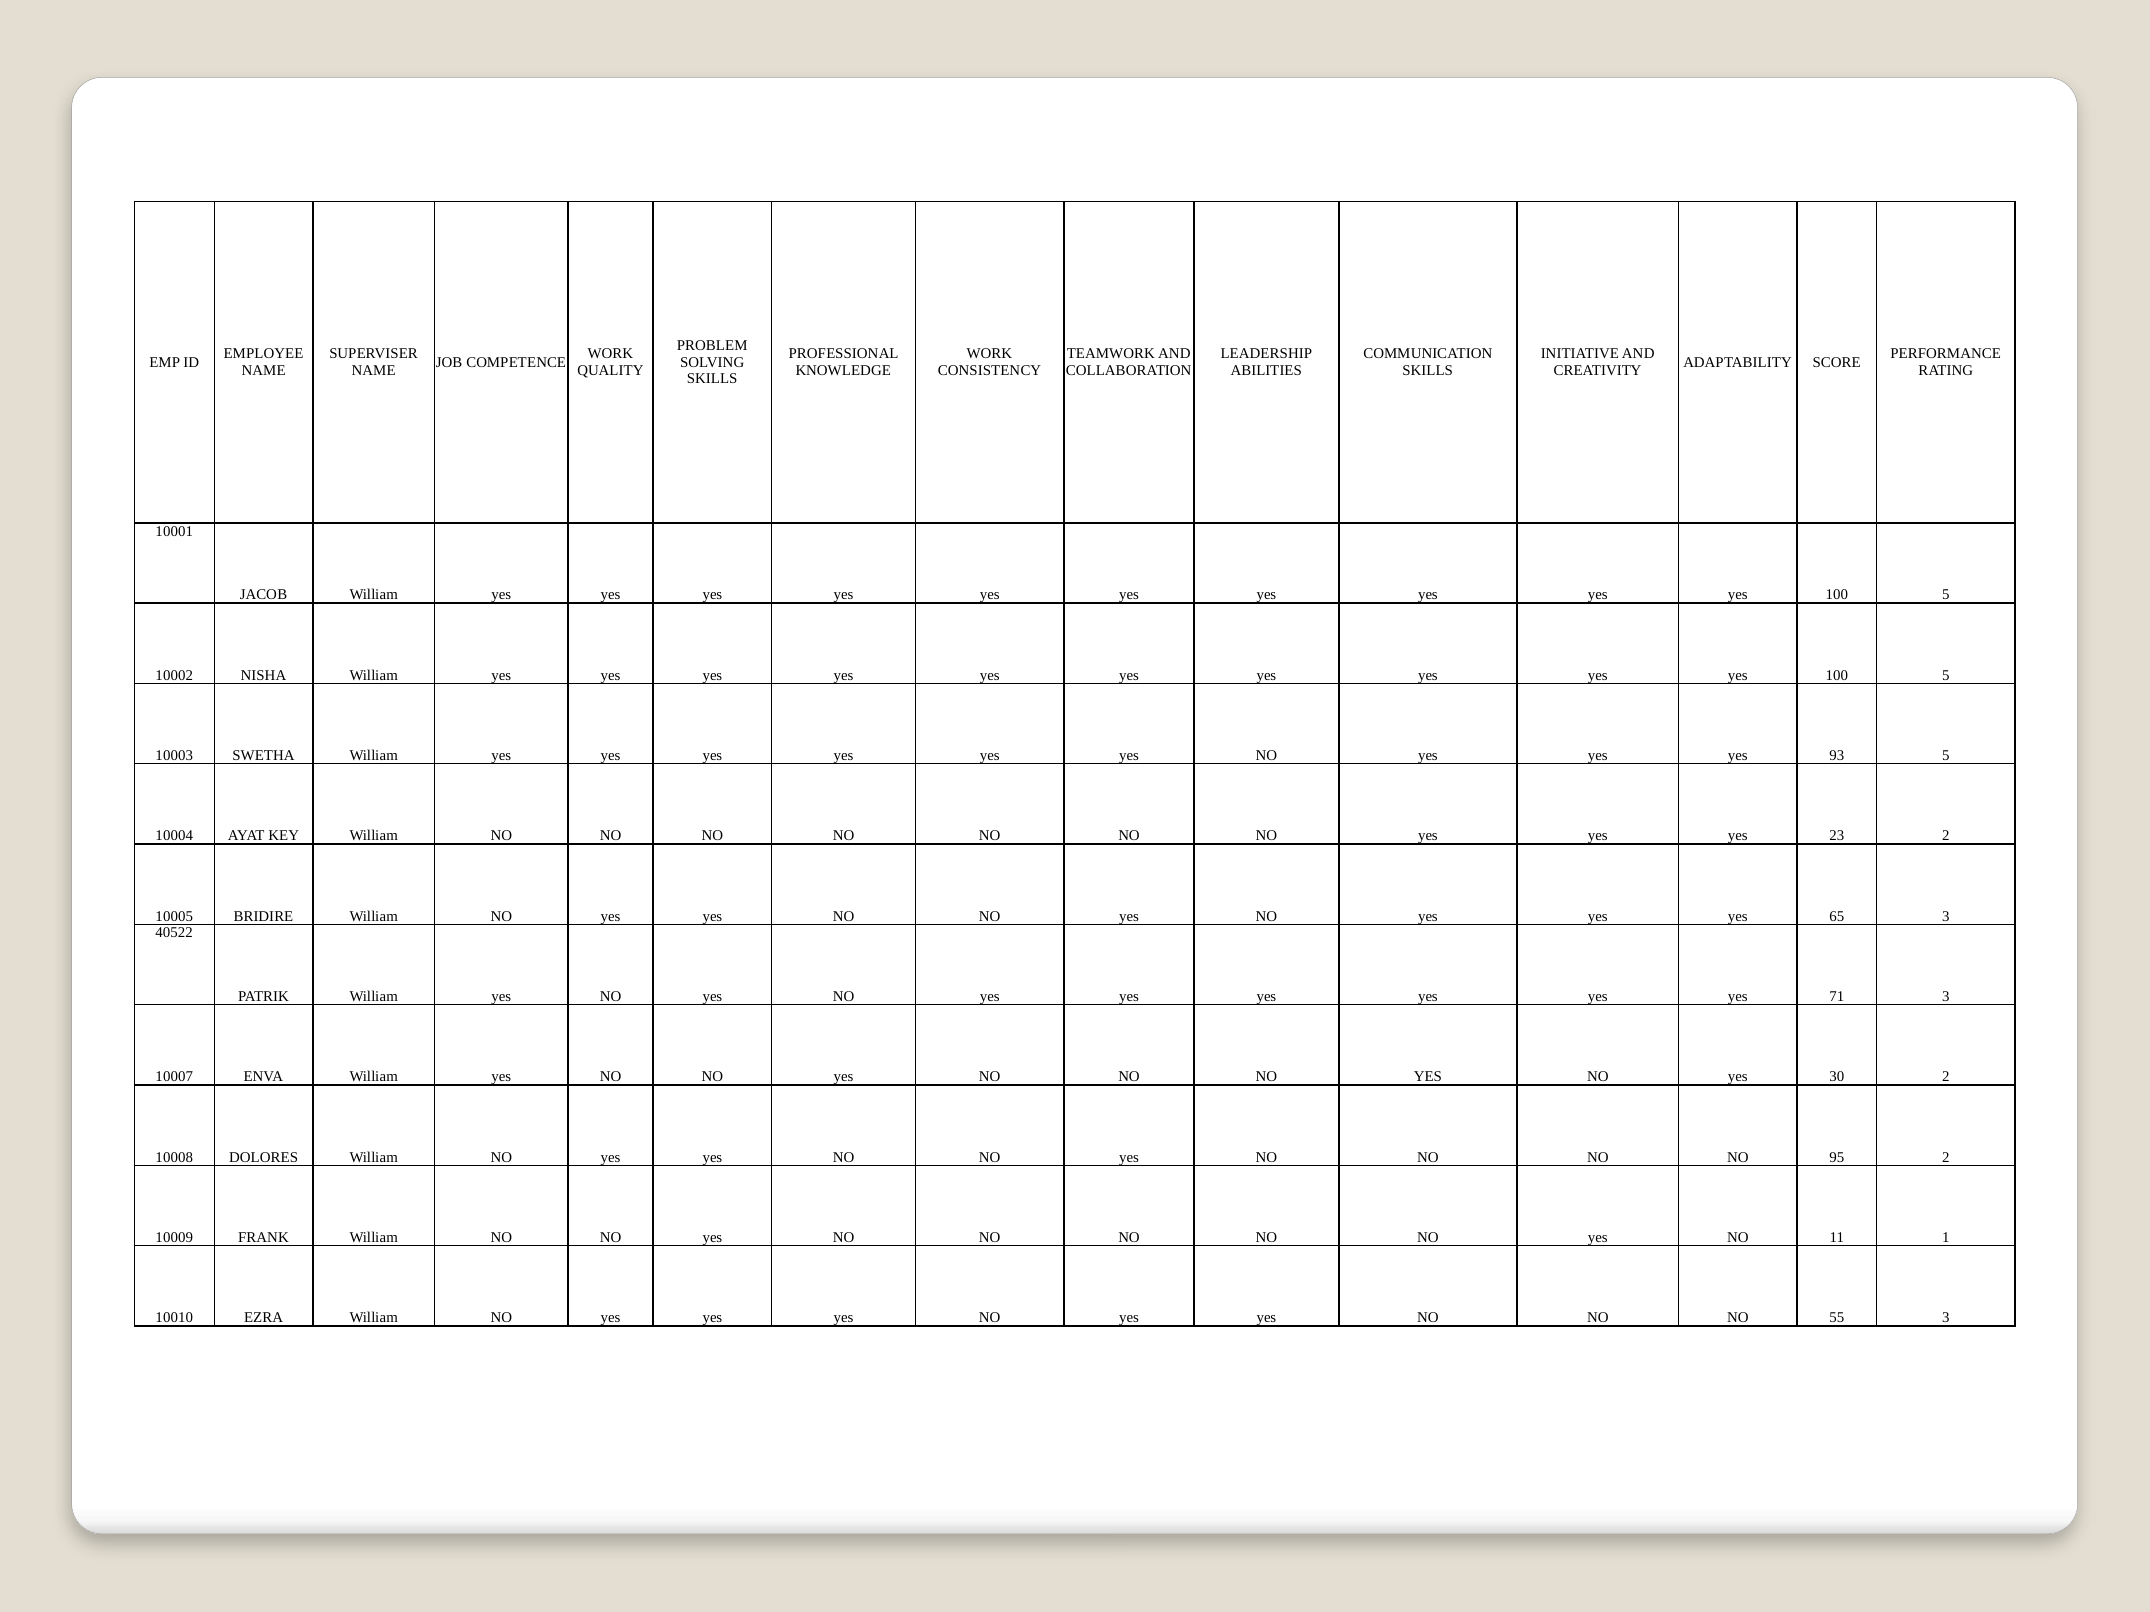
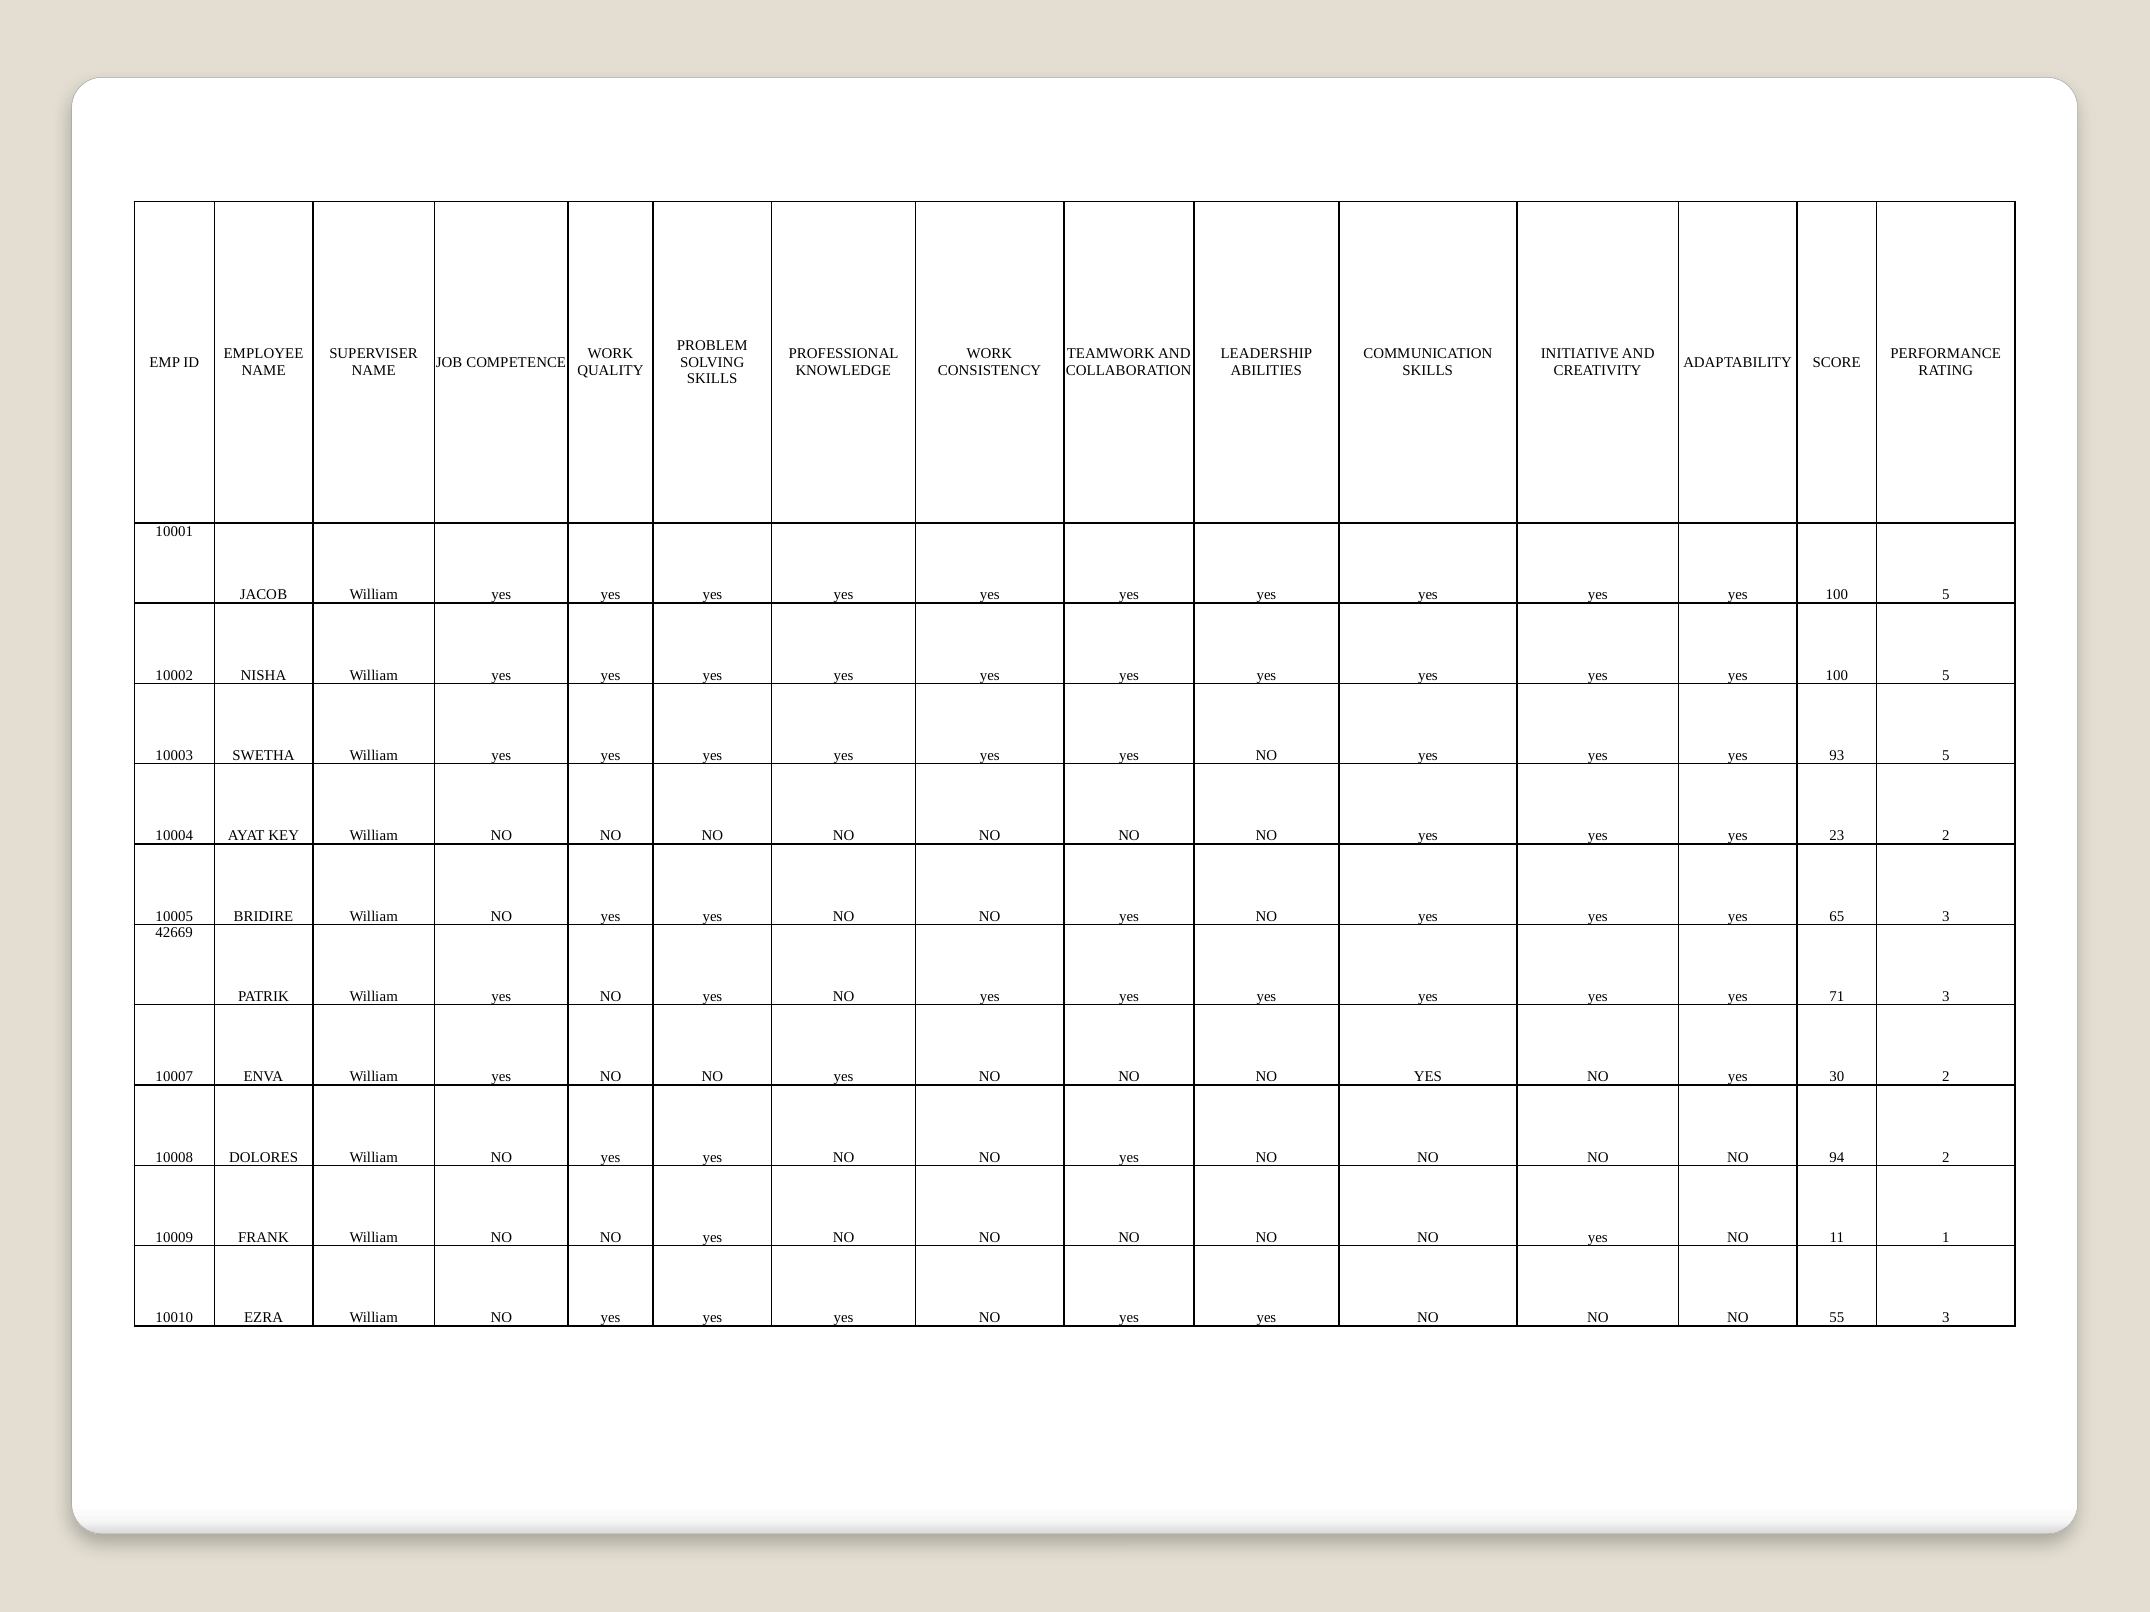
40522: 40522 -> 42669
95: 95 -> 94
